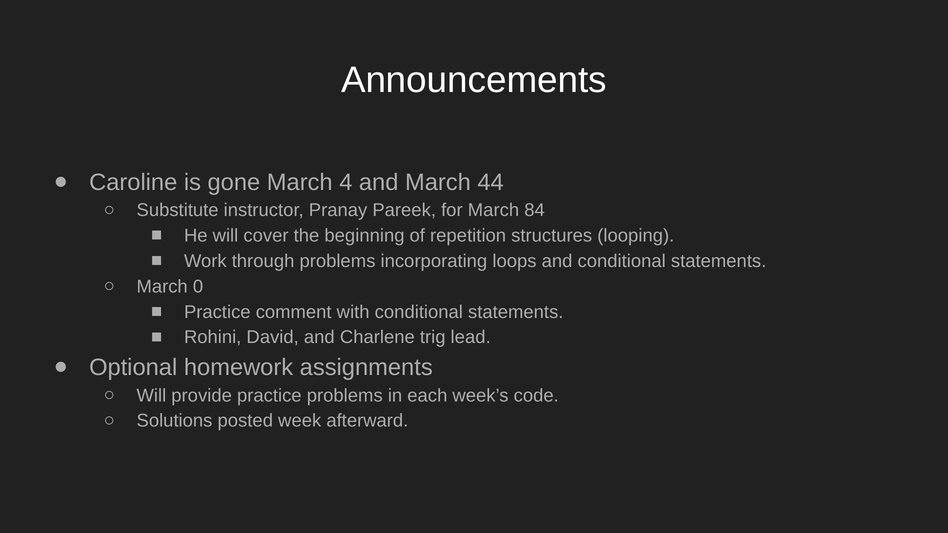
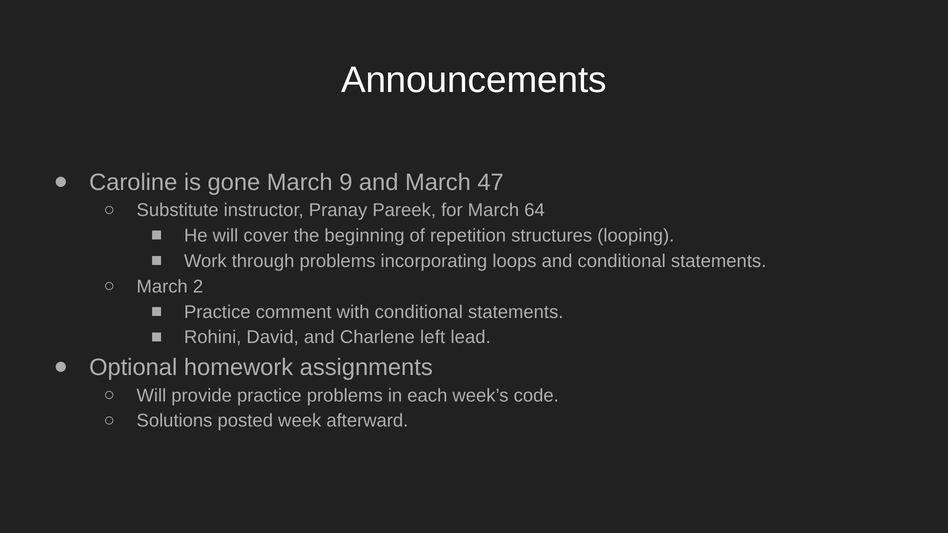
4: 4 -> 9
44: 44 -> 47
84: 84 -> 64
0: 0 -> 2
trig: trig -> left
